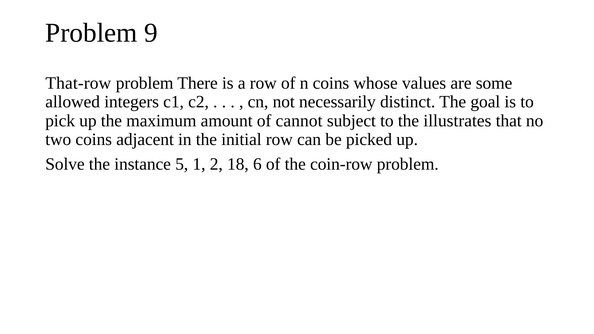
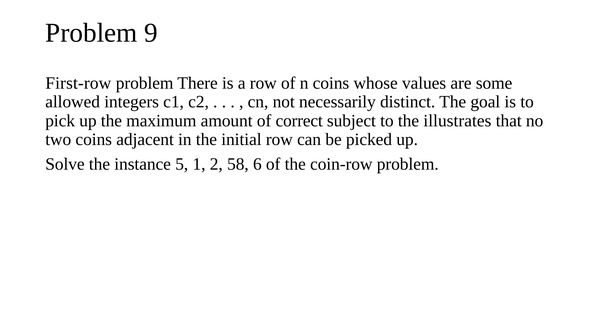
That-row: That-row -> First-row
cannot: cannot -> correct
18: 18 -> 58
